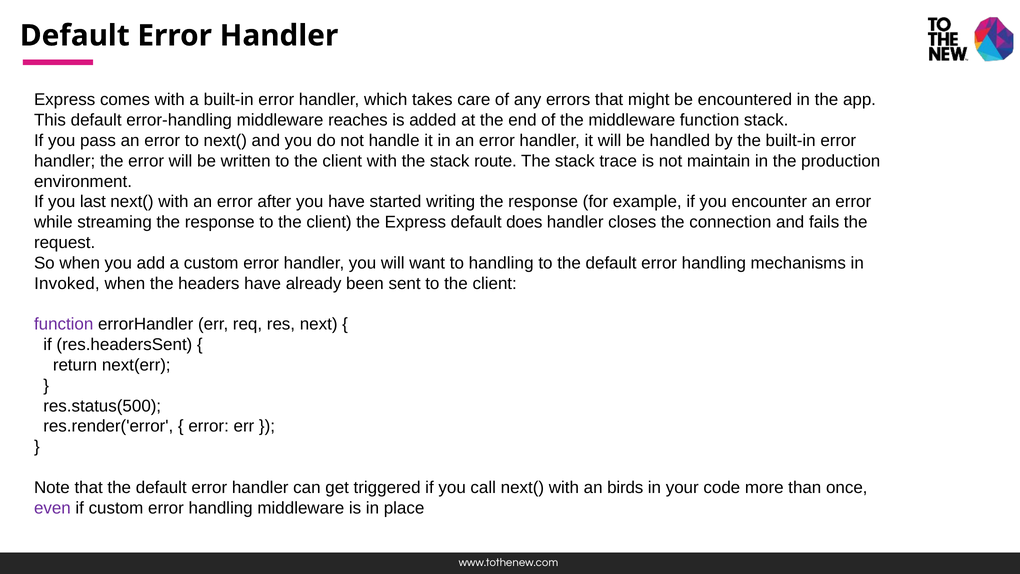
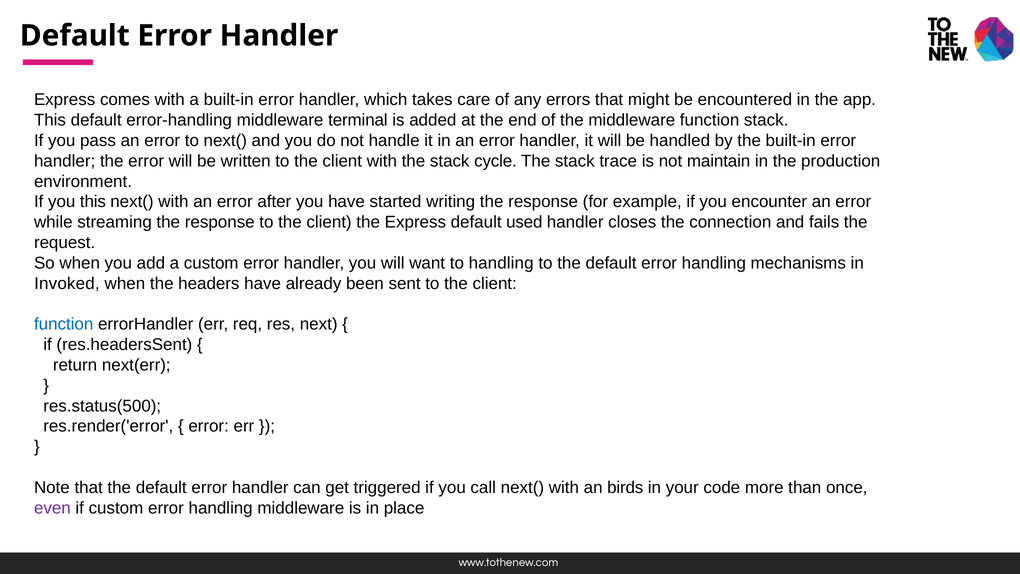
reaches: reaches -> terminal
route: route -> cycle
you last: last -> this
does: does -> used
function at (64, 324) colour: purple -> blue
